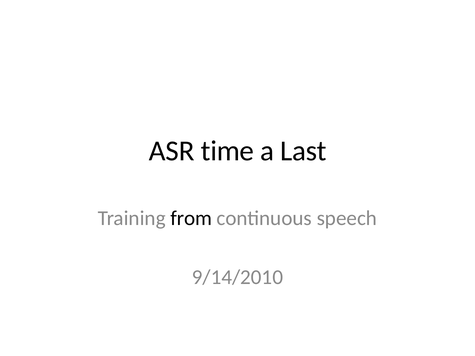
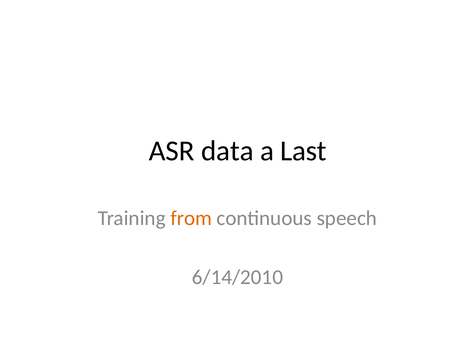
time: time -> data
from colour: black -> orange
9/14/2010: 9/14/2010 -> 6/14/2010
